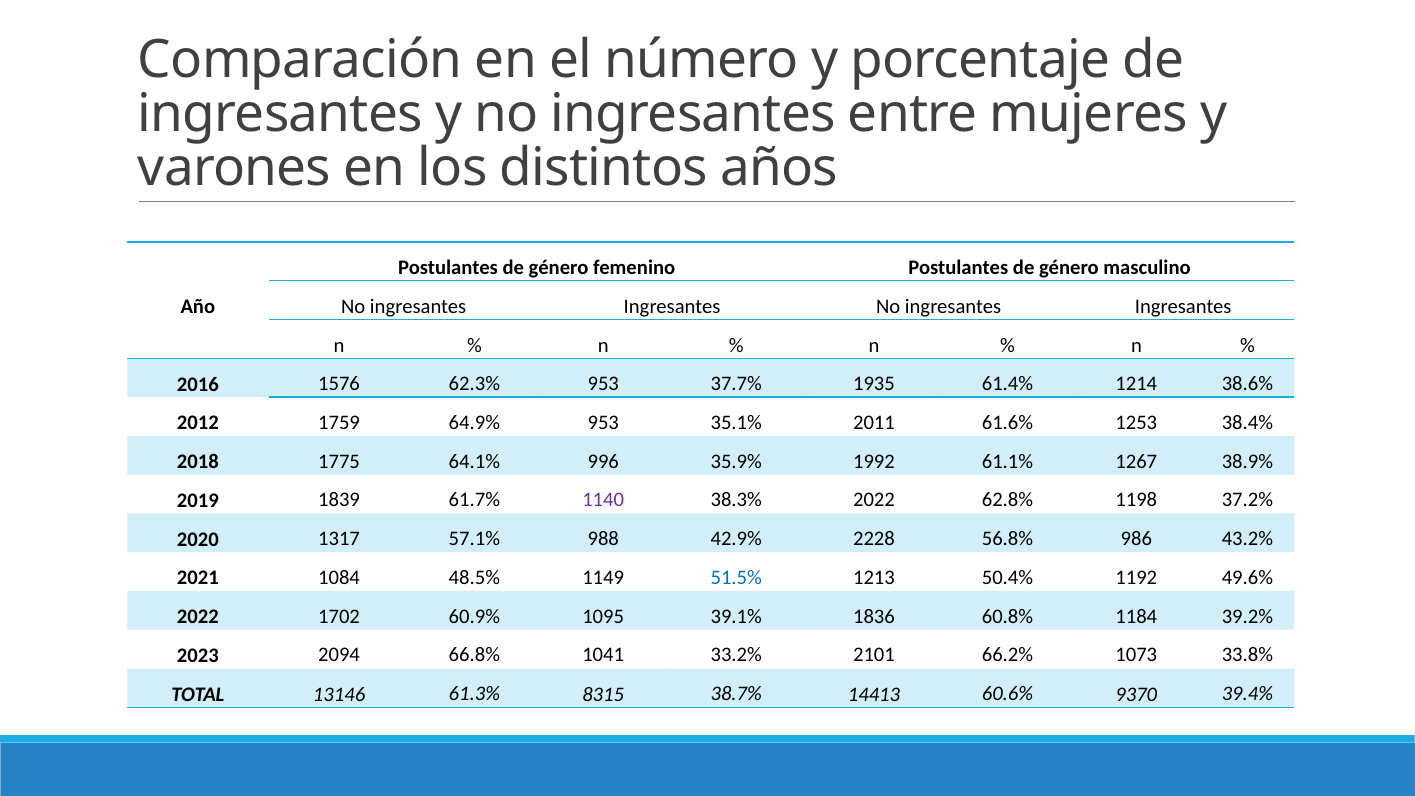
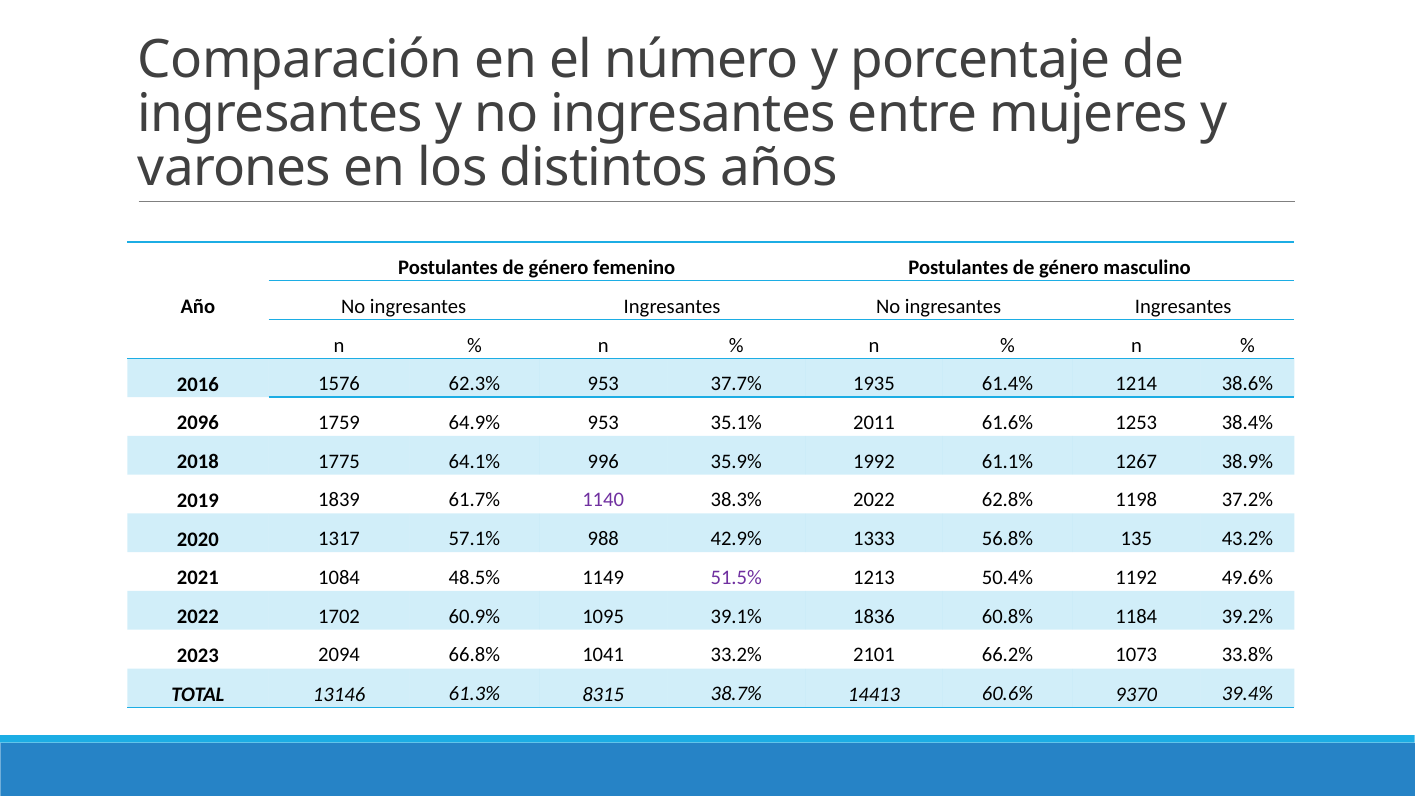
2012: 2012 -> 2096
2228: 2228 -> 1333
986: 986 -> 135
51.5% colour: blue -> purple
